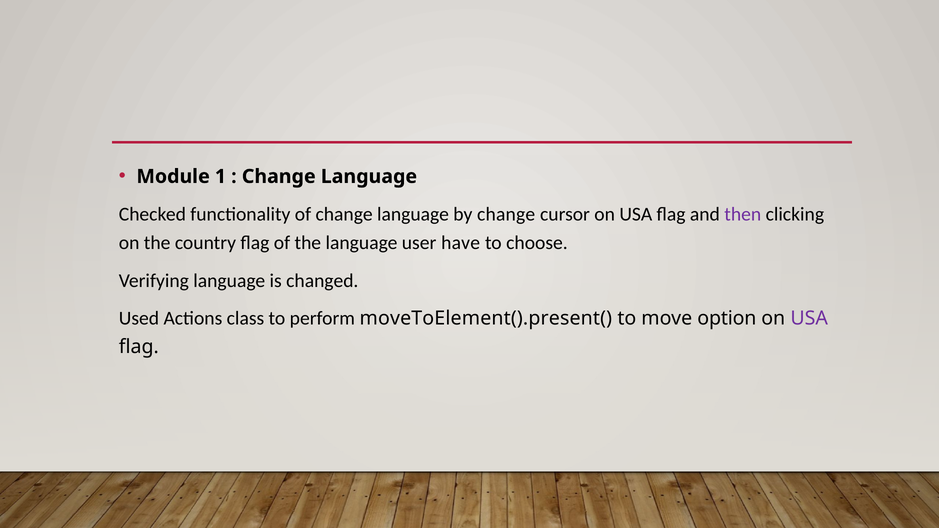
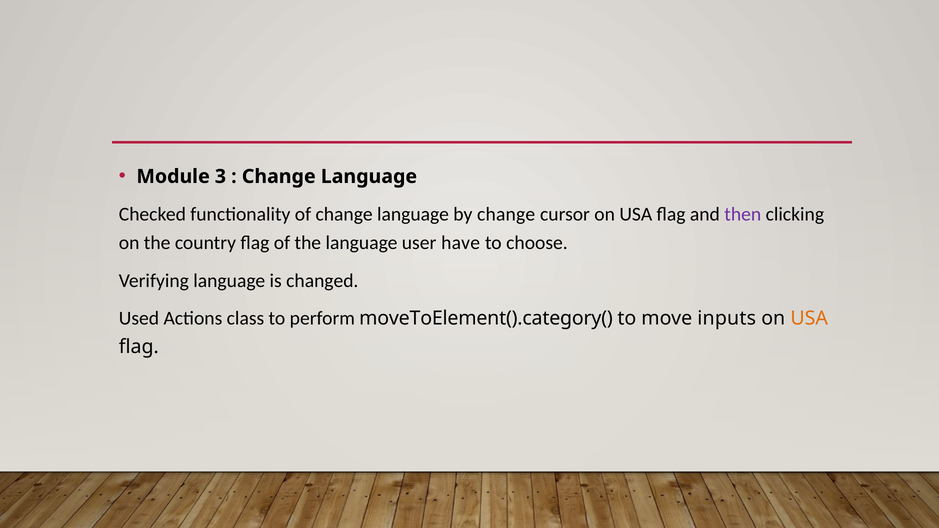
1: 1 -> 3
moveToElement().present(: moveToElement().present( -> moveToElement().category(
option: option -> inputs
USA at (809, 319) colour: purple -> orange
